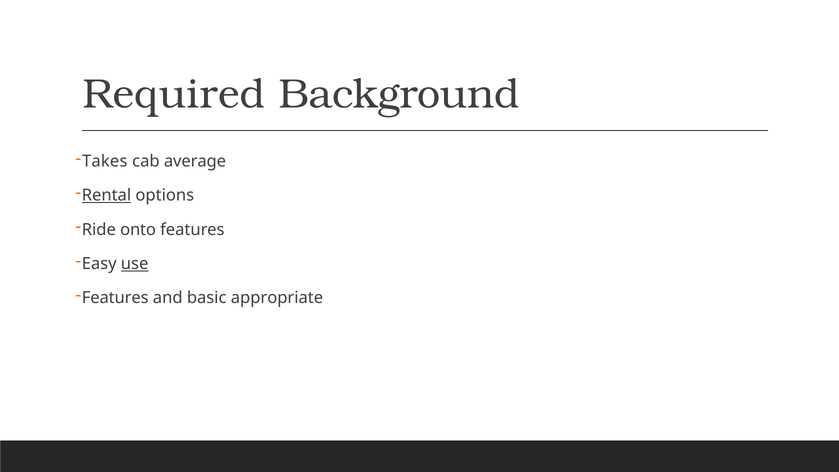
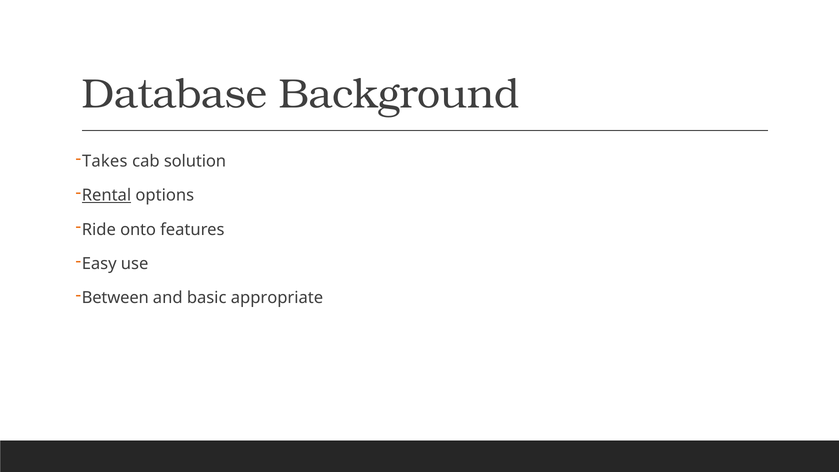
Required: Required -> Database
average: average -> solution
use underline: present -> none
Features at (115, 298): Features -> Between
